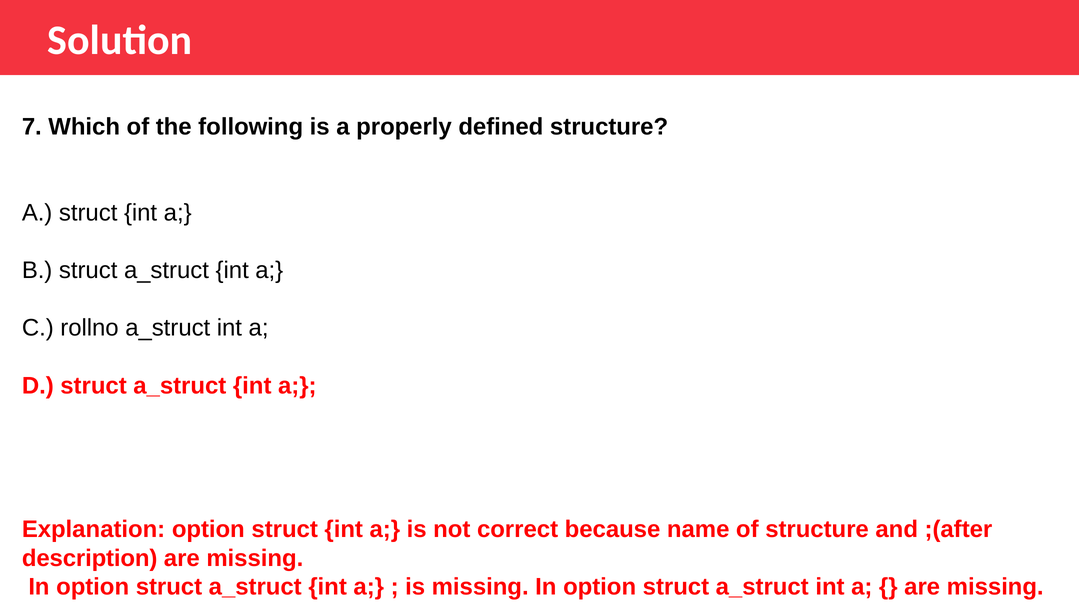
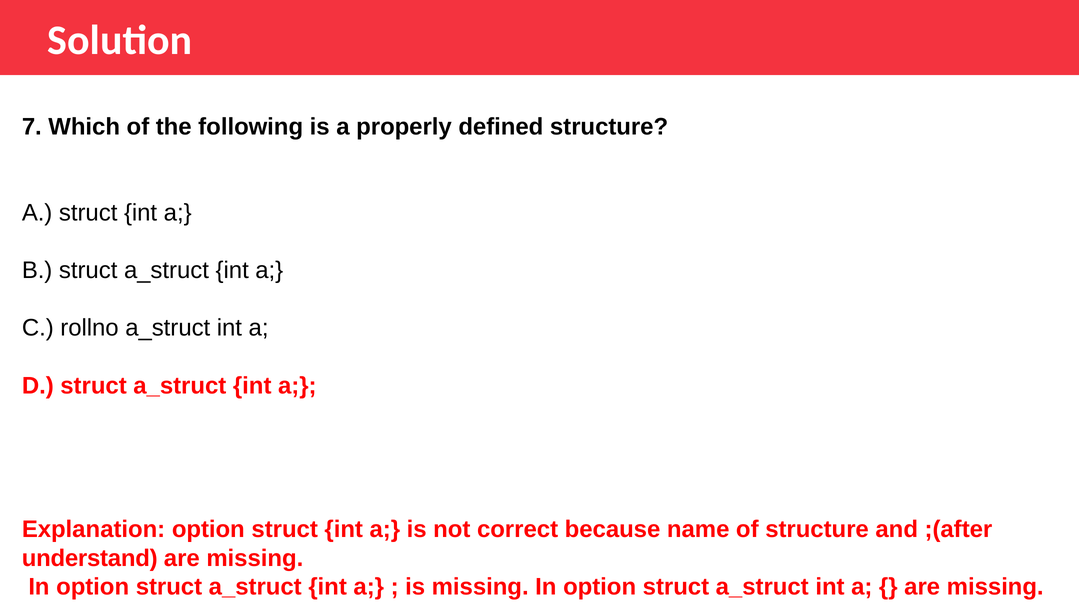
description: description -> understand
